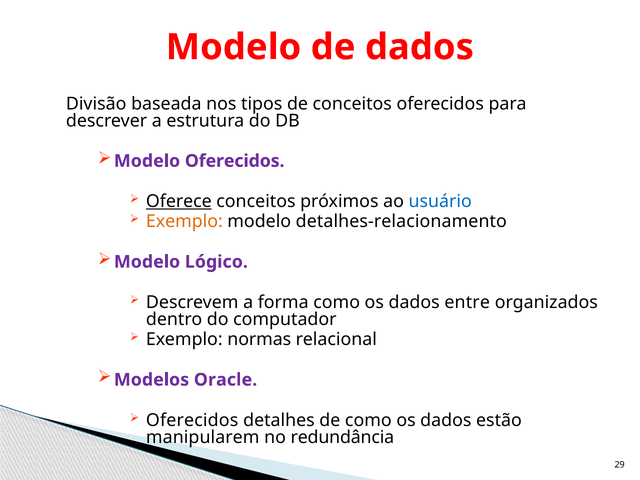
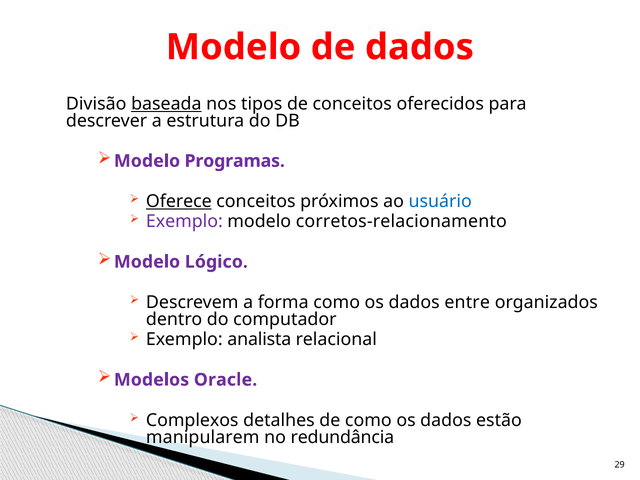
baseada underline: none -> present
Modelo Oferecidos: Oferecidos -> Programas
Exemplo at (184, 222) colour: orange -> purple
detalhes-relacionamento: detalhes-relacionamento -> corretos-relacionamento
normas: normas -> analista
Oferecidos at (192, 420): Oferecidos -> Complexos
